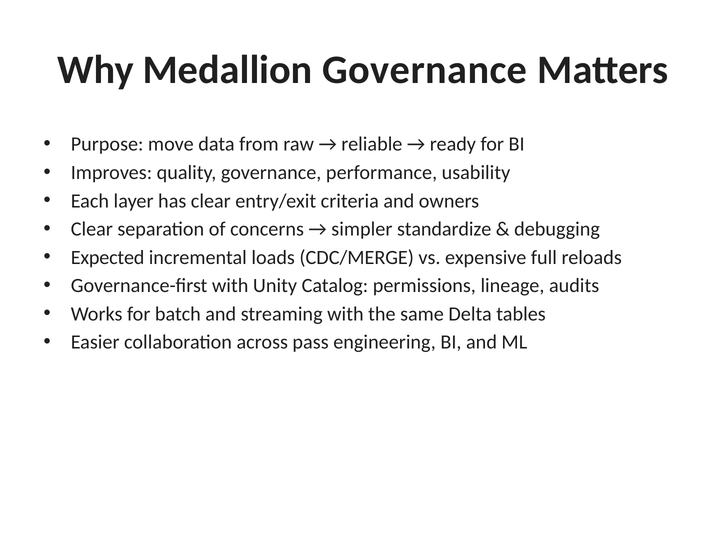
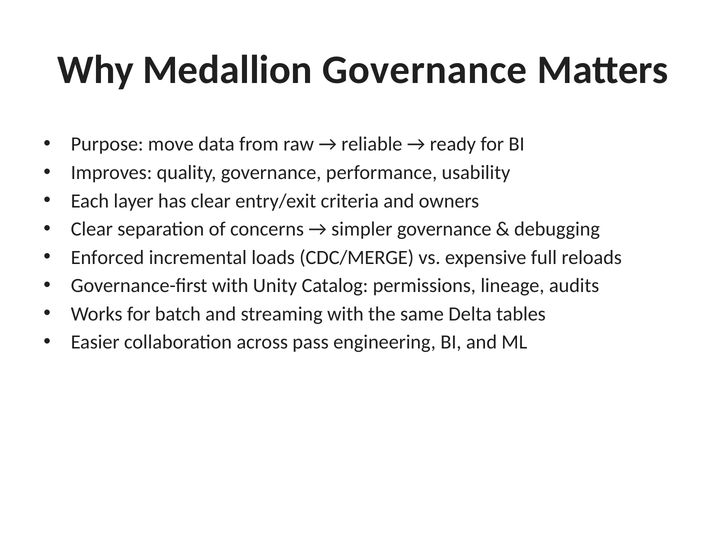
simpler standardize: standardize -> governance
Expected: Expected -> Enforced
